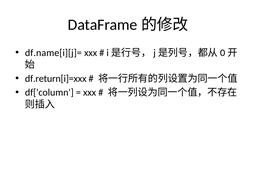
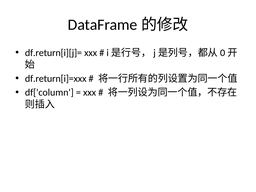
df.name[i][j]=: df.name[i][j]= -> df.return[i][j]=
